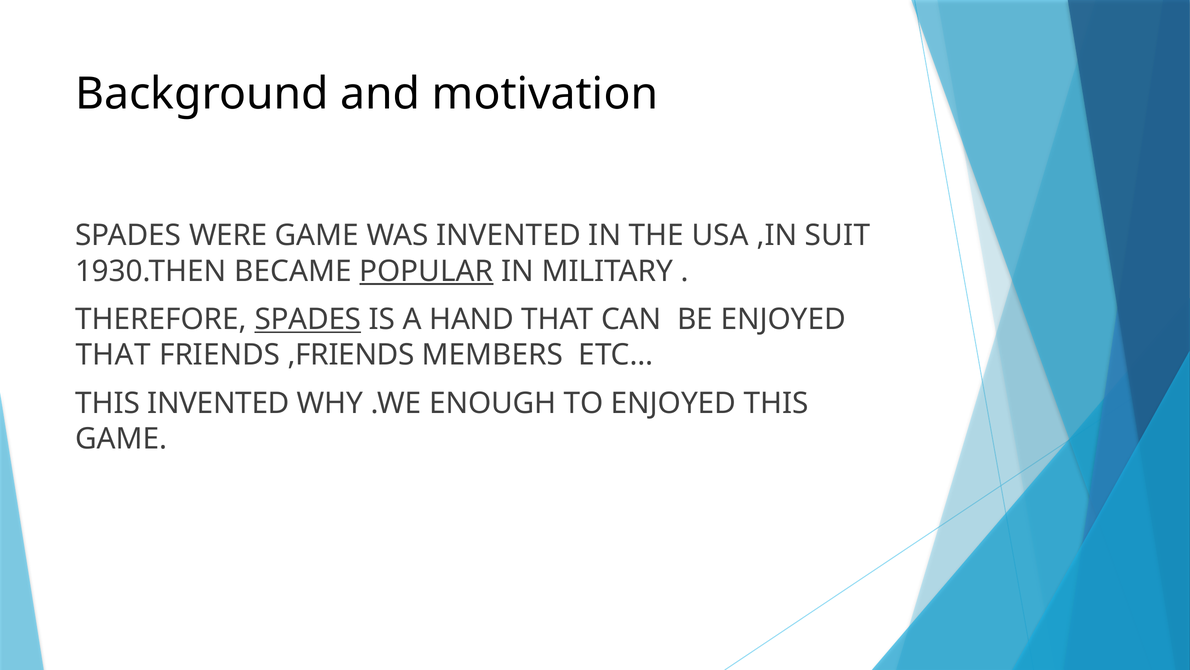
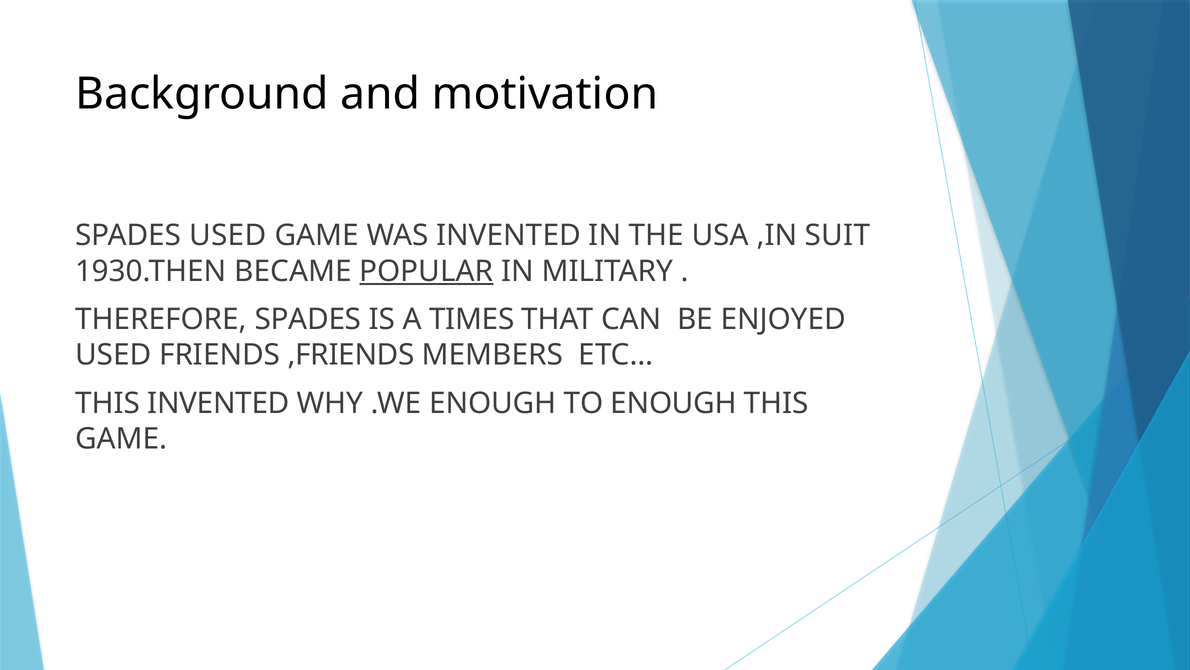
SPADES WERE: WERE -> USED
SPADES at (308, 319) underline: present -> none
HAND: HAND -> TIMES
THAT at (113, 355): THAT -> USED
TO ENJOYED: ENJOYED -> ENOUGH
